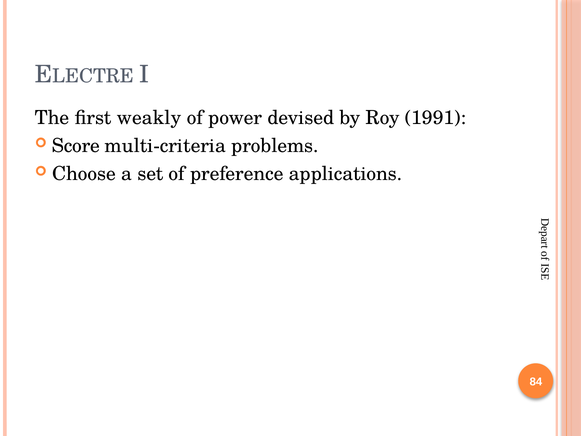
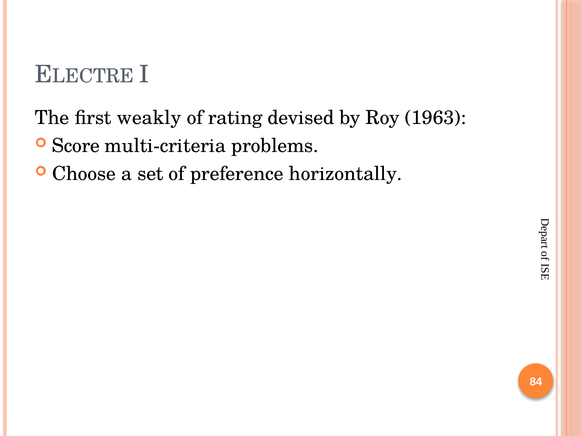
power: power -> rating
1991: 1991 -> 1963
applications: applications -> horizontally
